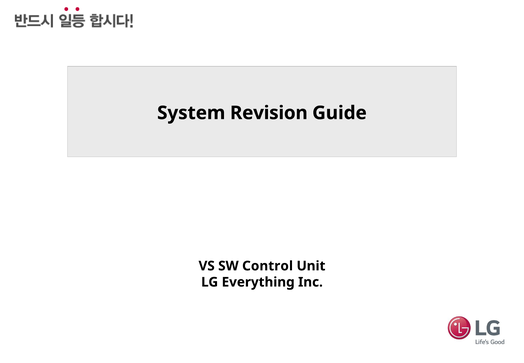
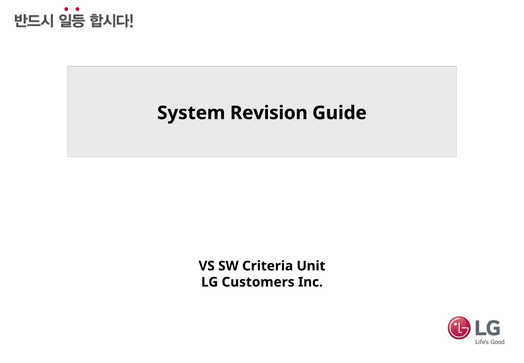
Control: Control -> Criteria
Everything: Everything -> Customers
